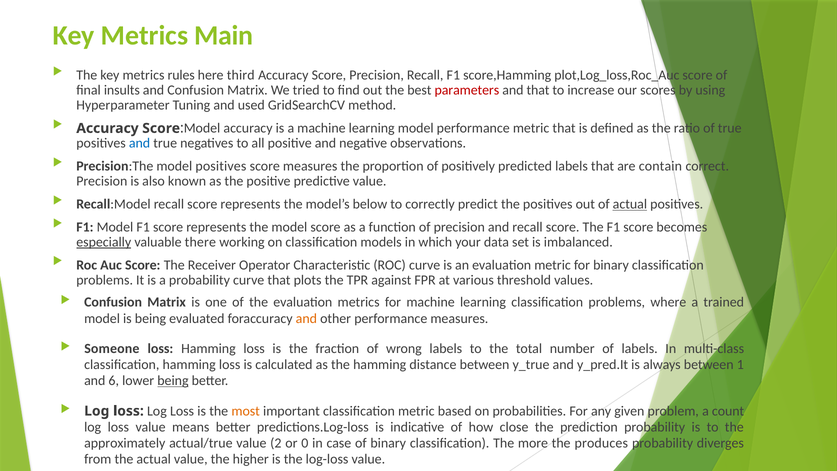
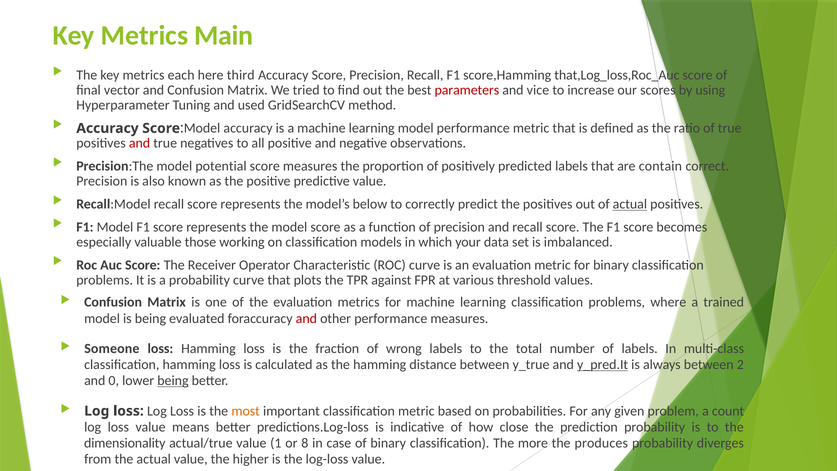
rules: rules -> each
plot,Log_loss,Roc_Auc: plot,Log_loss,Roc_Auc -> that,Log_loss,Roc_Auc
insults: insults -> vector
and that: that -> vice
and at (140, 143) colour: blue -> red
model positives: positives -> potential
especially underline: present -> none
there: there -> those
and at (306, 318) colour: orange -> red
y_pred.It underline: none -> present
1: 1 -> 2
6: 6 -> 0
approximately: approximately -> dimensionality
2: 2 -> 1
0: 0 -> 8
